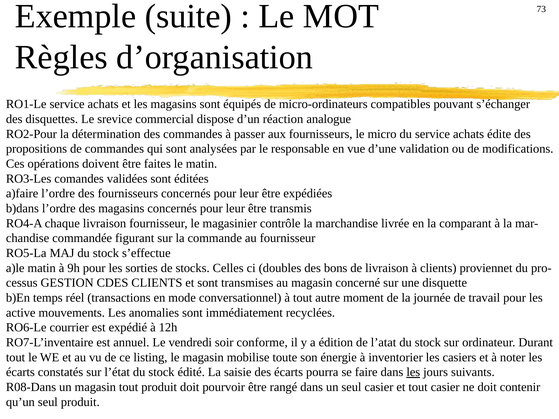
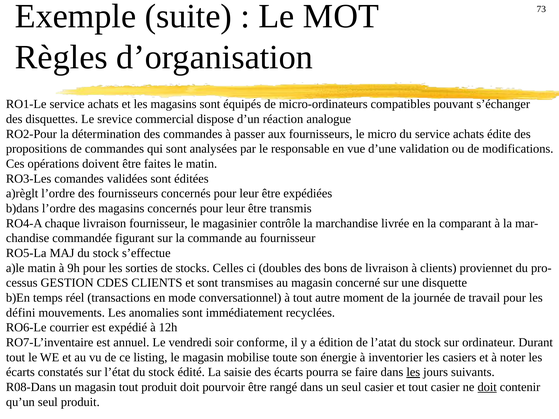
a)faire: a)faire -> a)règlt
active: active -> défini
doit at (487, 387) underline: none -> present
